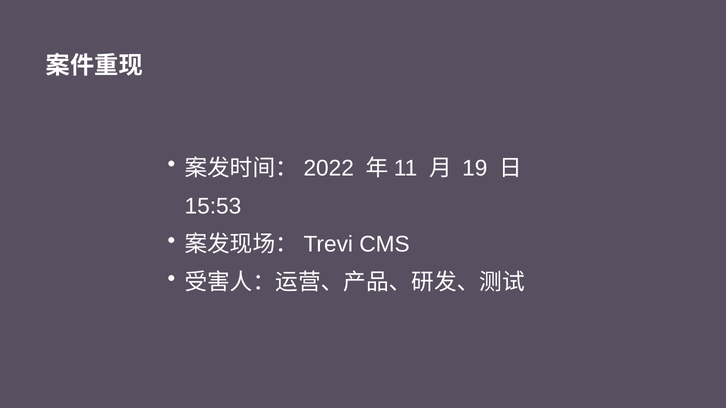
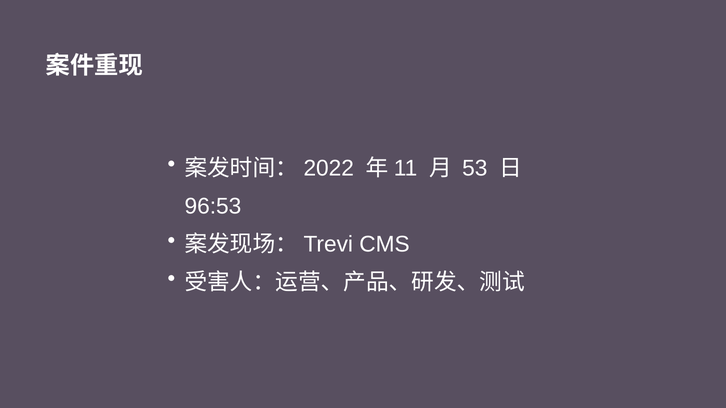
19: 19 -> 53
15:53: 15:53 -> 96:53
